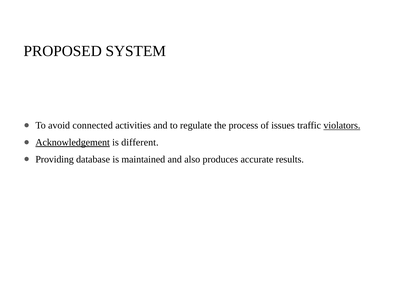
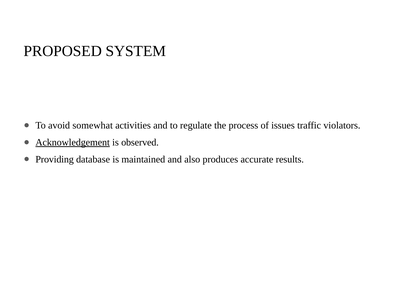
connected: connected -> somewhat
violators underline: present -> none
different: different -> observed
